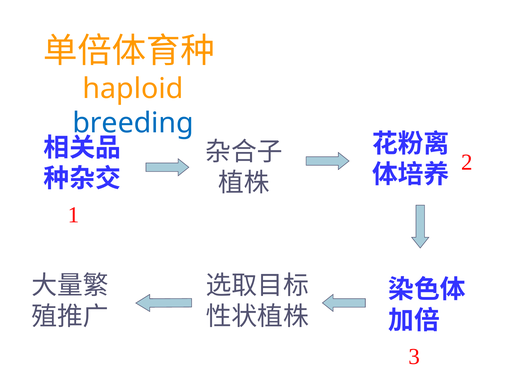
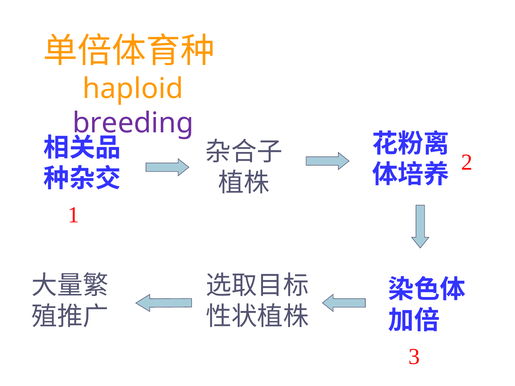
breeding colour: blue -> purple
